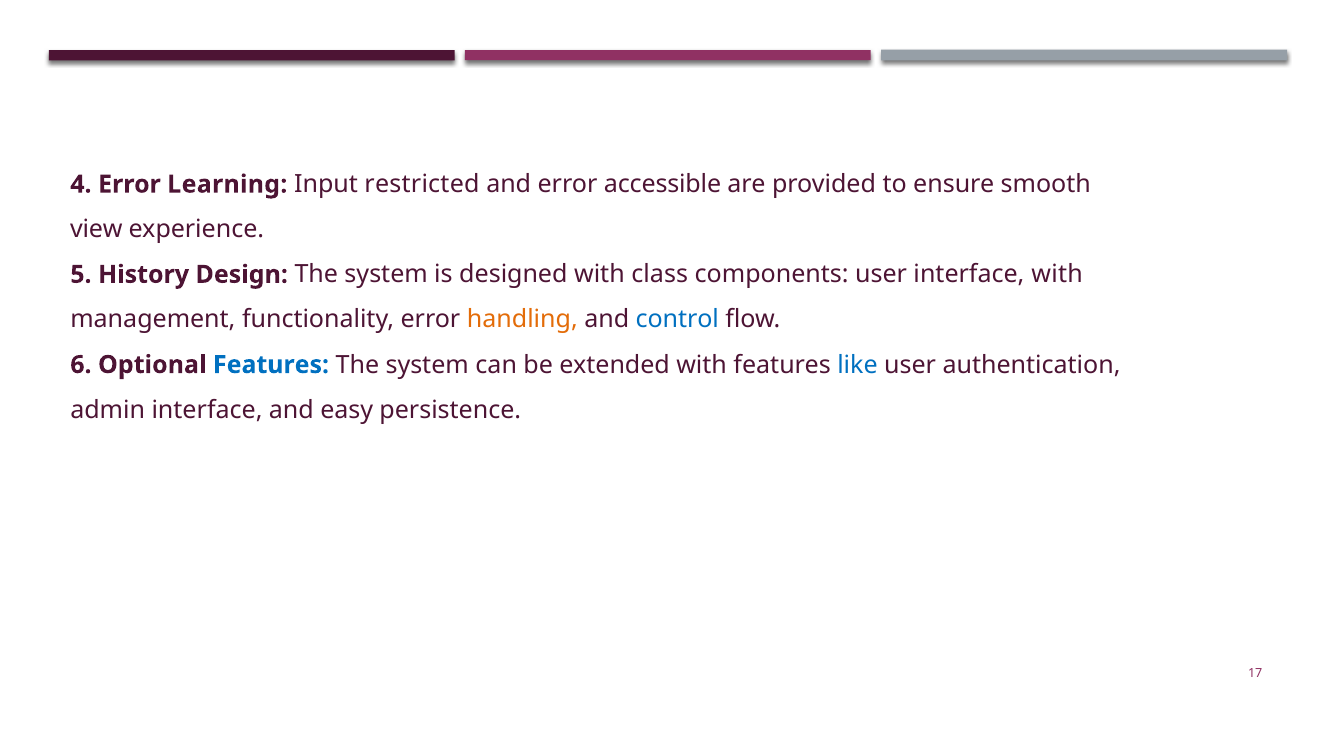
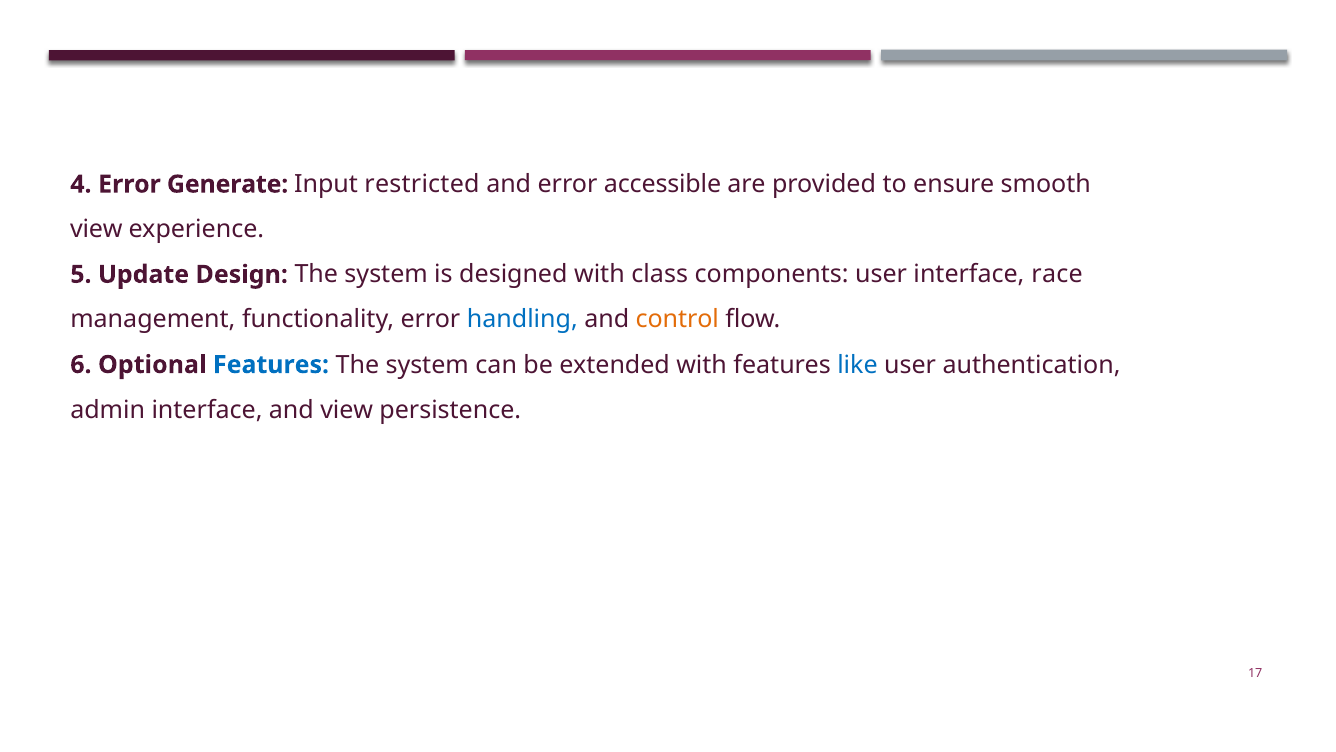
Learning: Learning -> Generate
History: History -> Update
interface with: with -> race
handling colour: orange -> blue
control colour: blue -> orange
and easy: easy -> view
